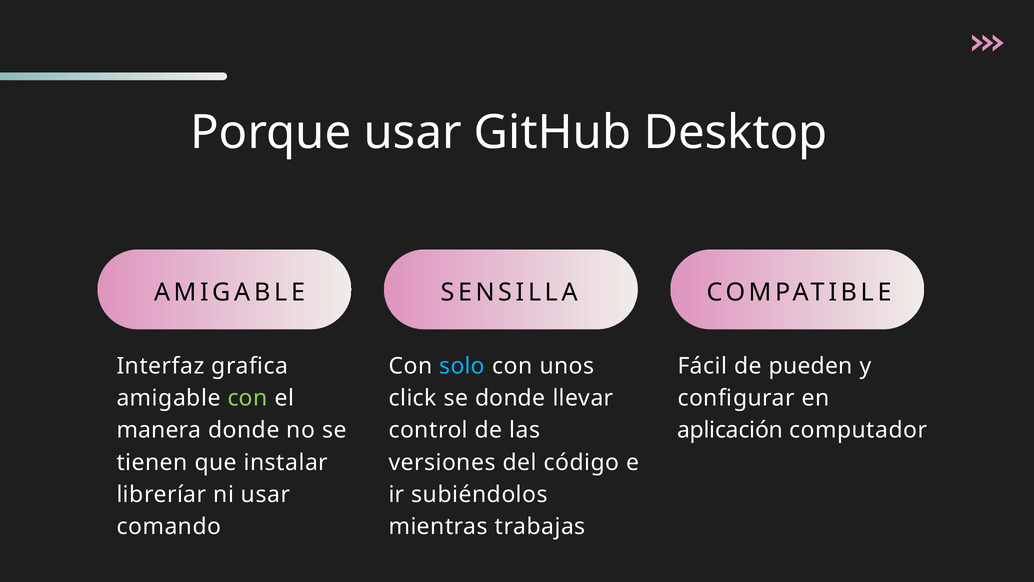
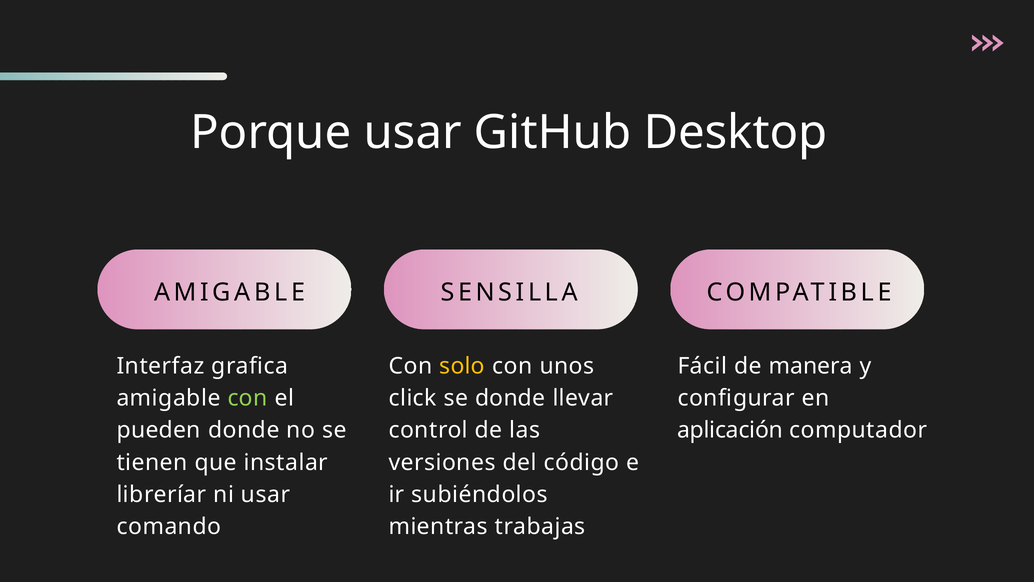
solo colour: light blue -> yellow
pueden: pueden -> manera
manera: manera -> pueden
